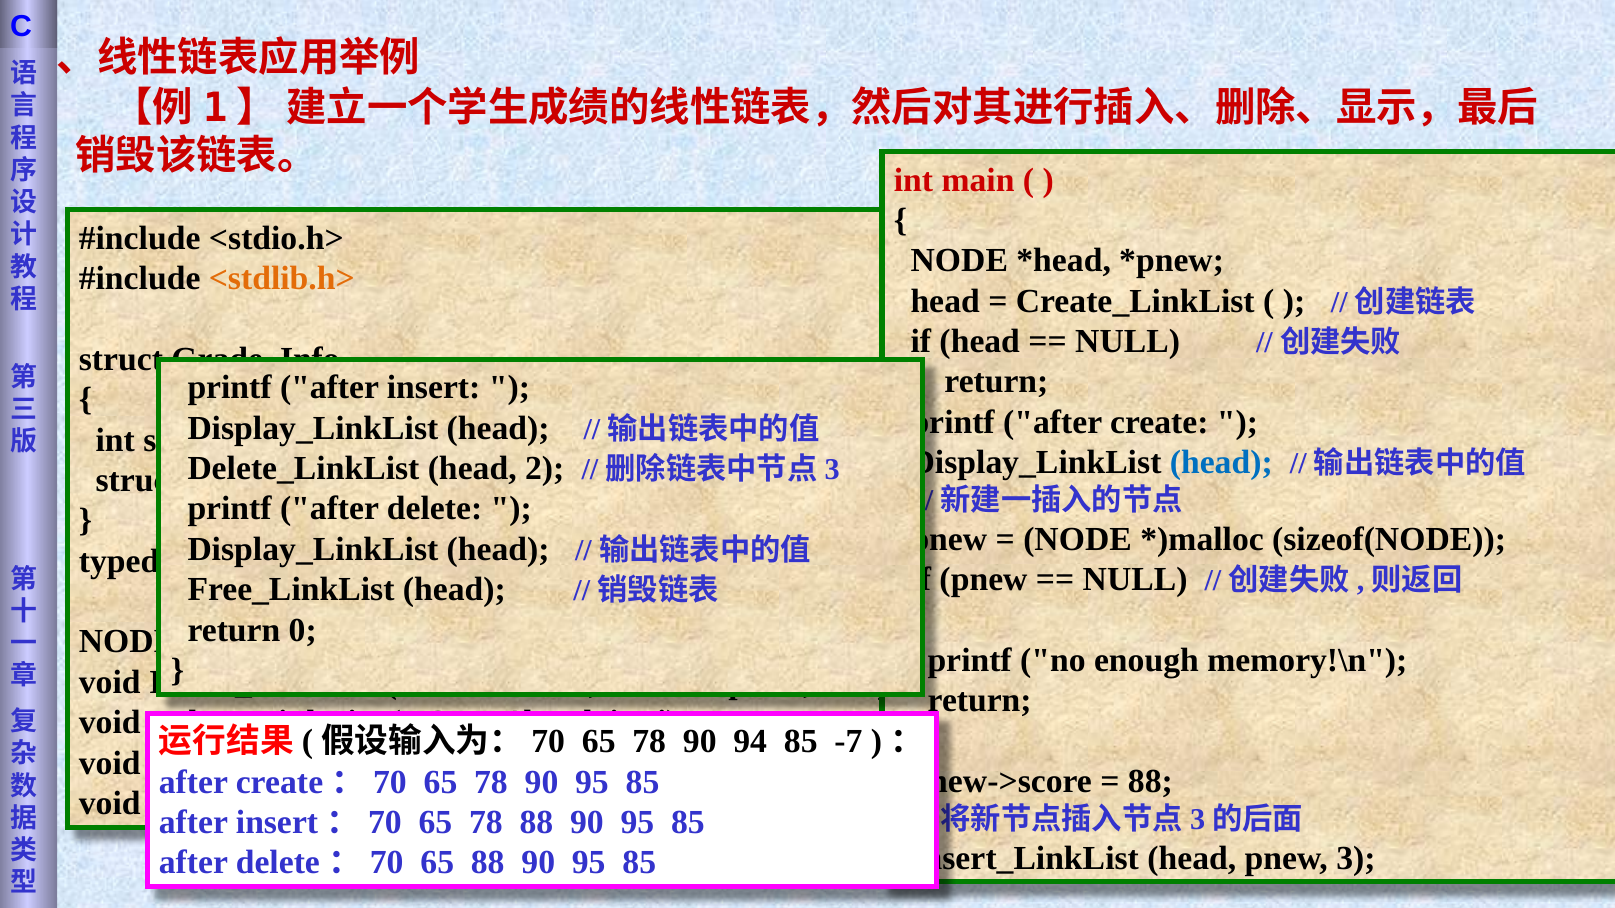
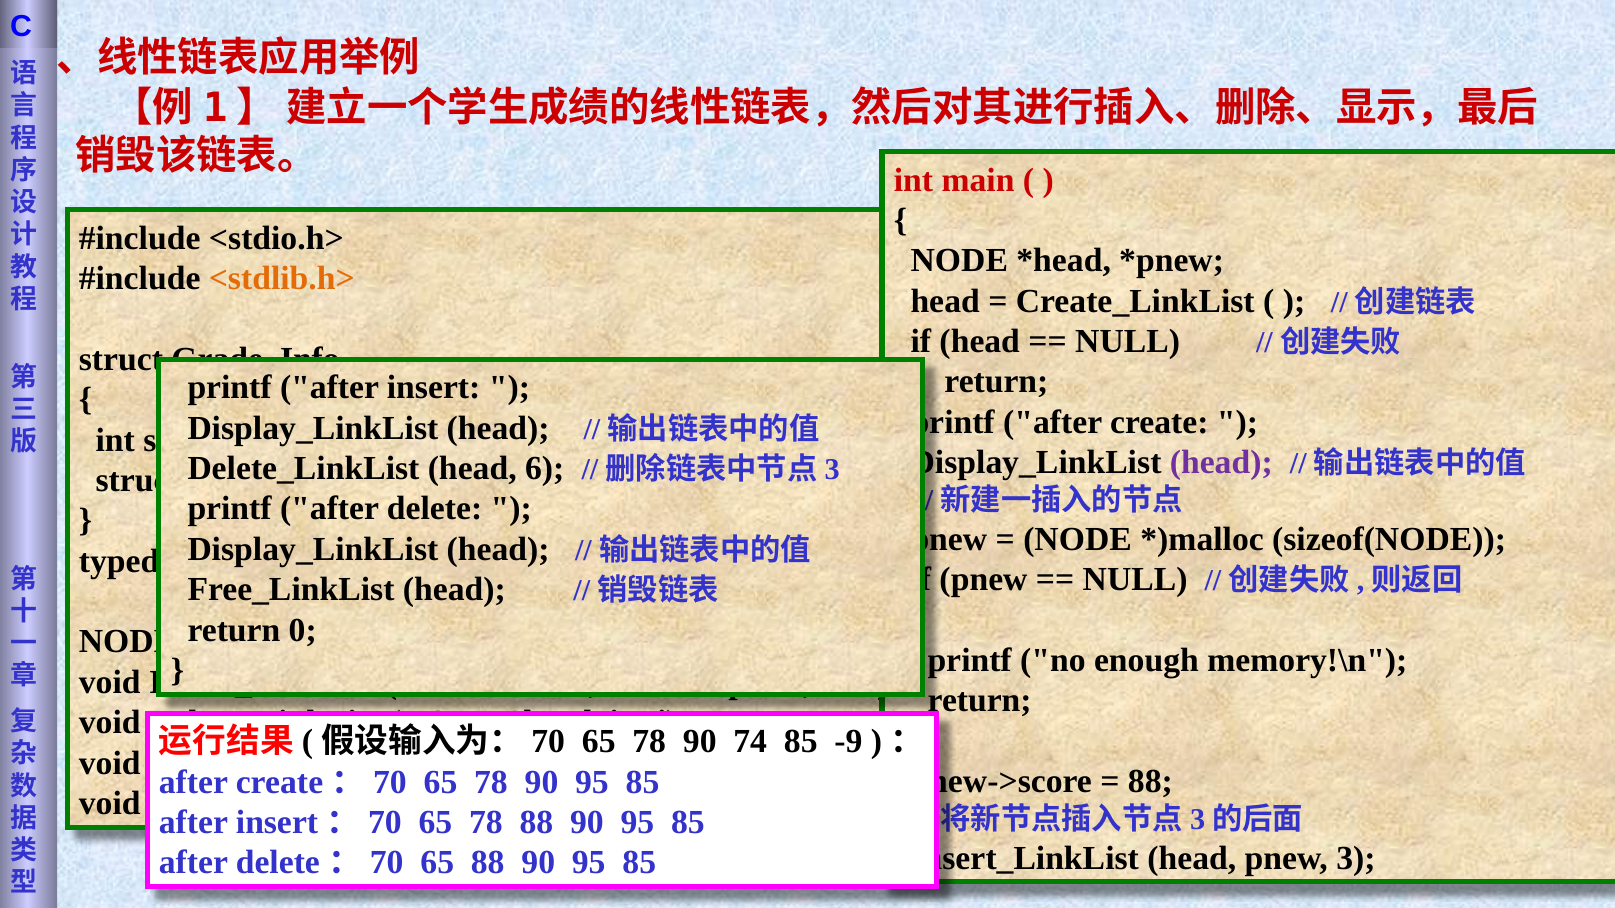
head at (1221, 463) colour: blue -> purple
2: 2 -> 6
94: 94 -> 74
-7: -7 -> -9
